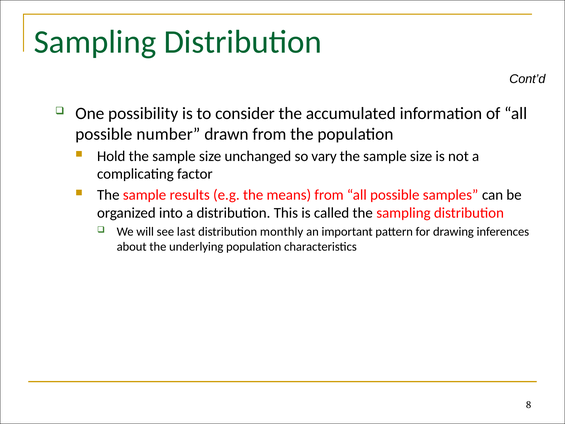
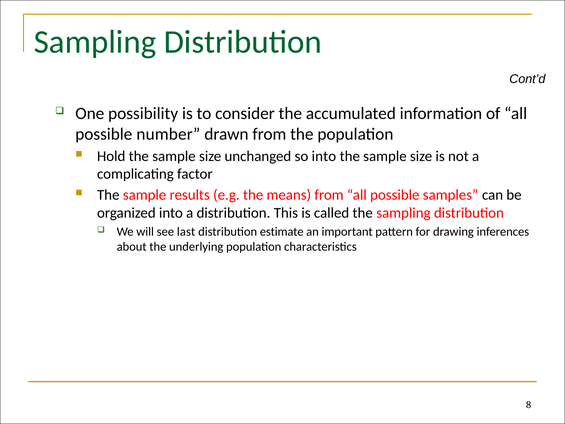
so vary: vary -> into
monthly: monthly -> estimate
